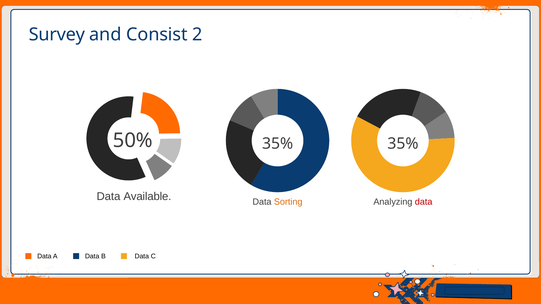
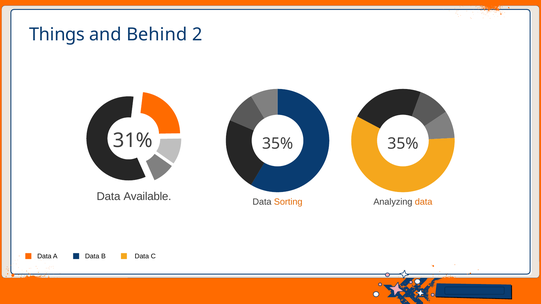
Survey: Survey -> Things
Consist: Consist -> Behind
50%: 50% -> 31%
data at (424, 202) colour: red -> orange
